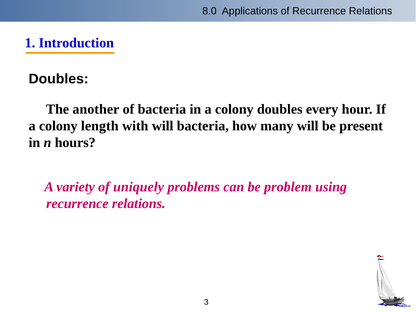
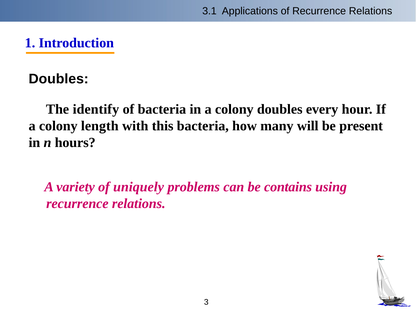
8.0: 8.0 -> 3.1
another: another -> identify
with will: will -> this
problem: problem -> contains
